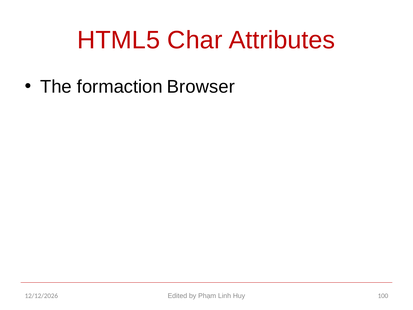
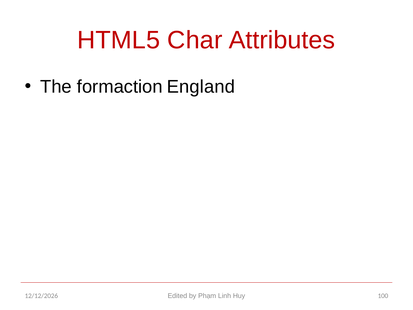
Browser: Browser -> England
